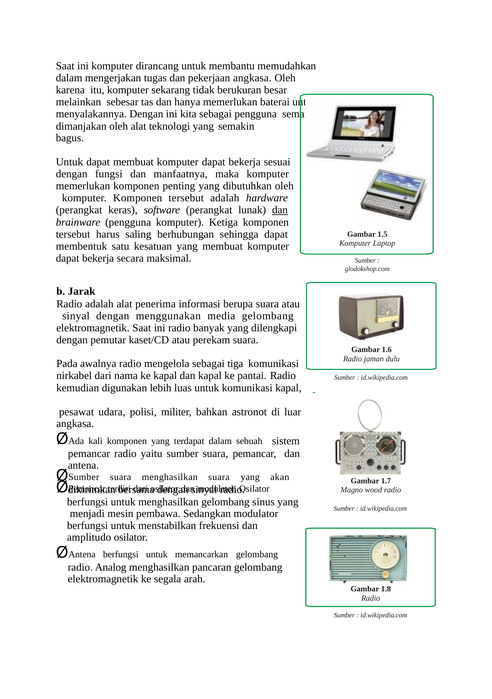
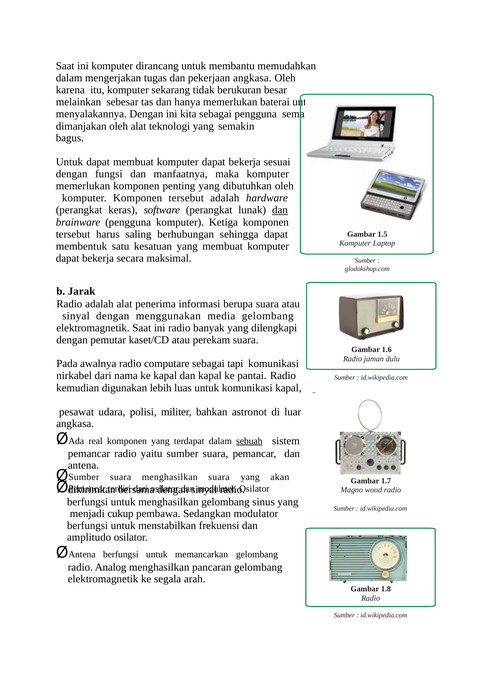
mengelola: mengelola -> computare
tiga: tiga -> tapi
kali: kali -> real
sebuah underline: none -> present
mesin: mesin -> cukup
